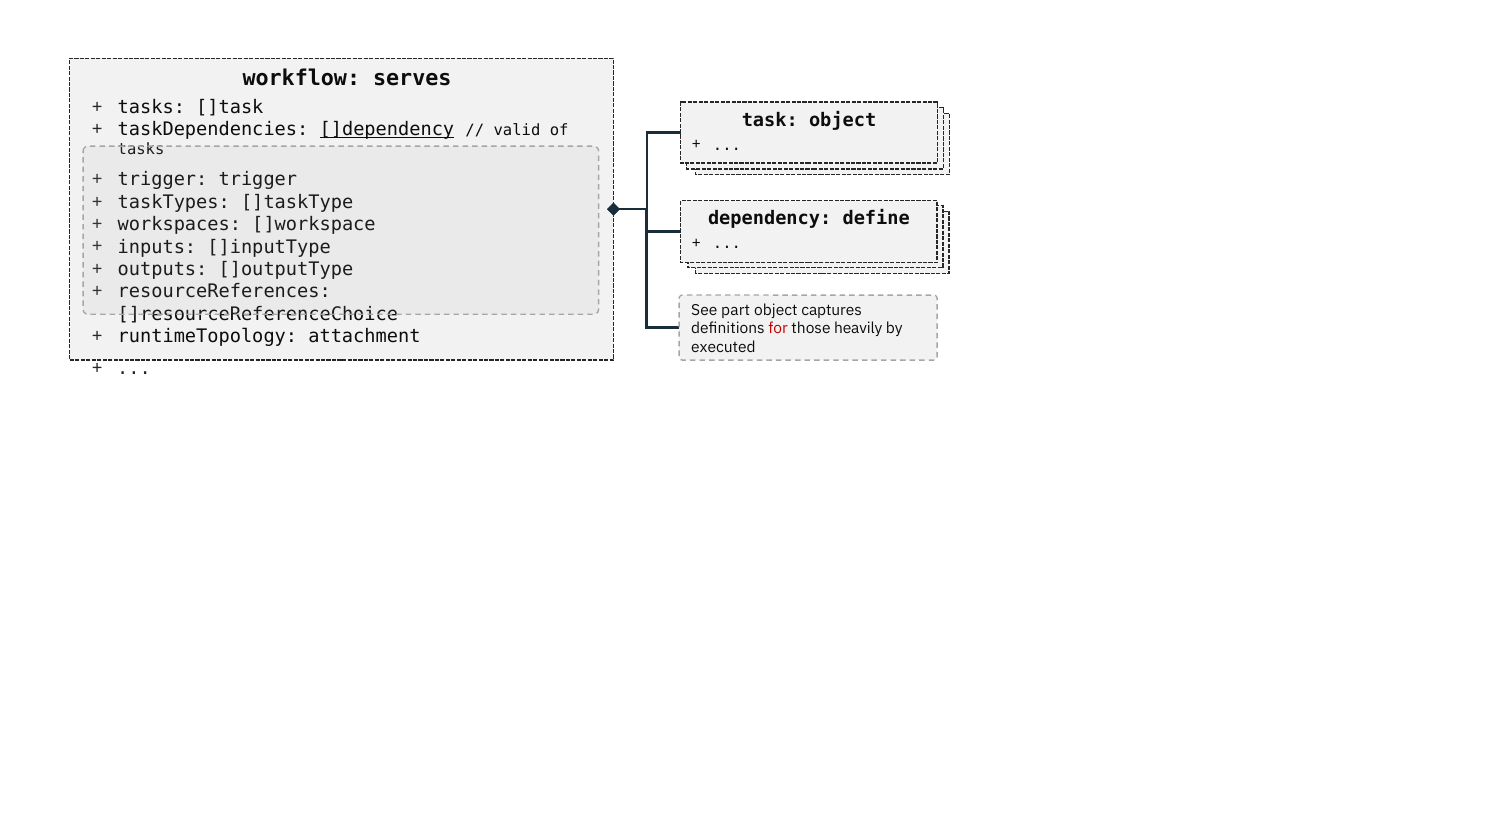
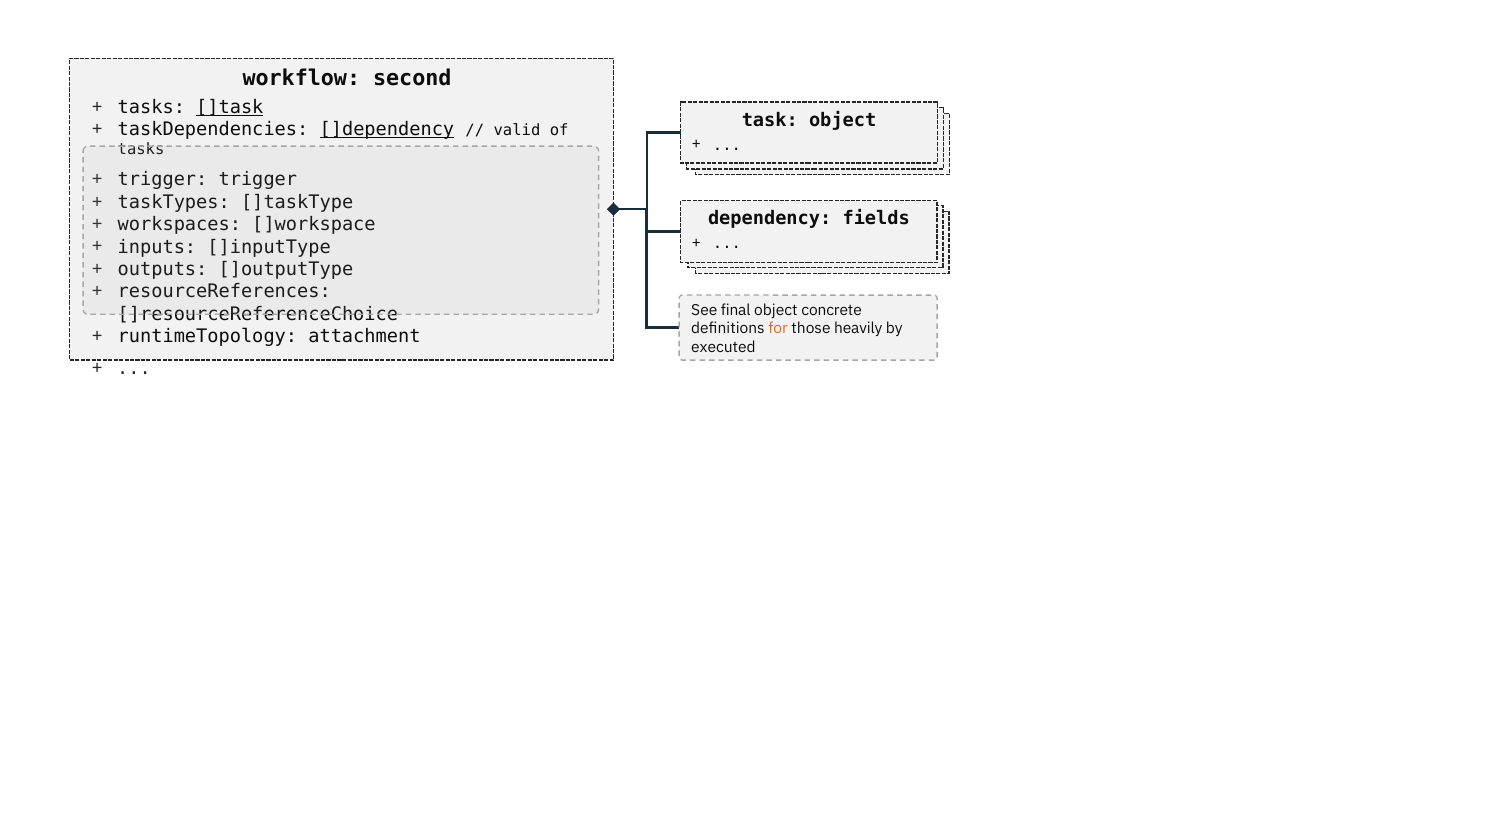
serves: serves -> second
]task underline: none -> present
define: define -> fields
part: part -> final
captures: captures -> concrete
for colour: red -> orange
